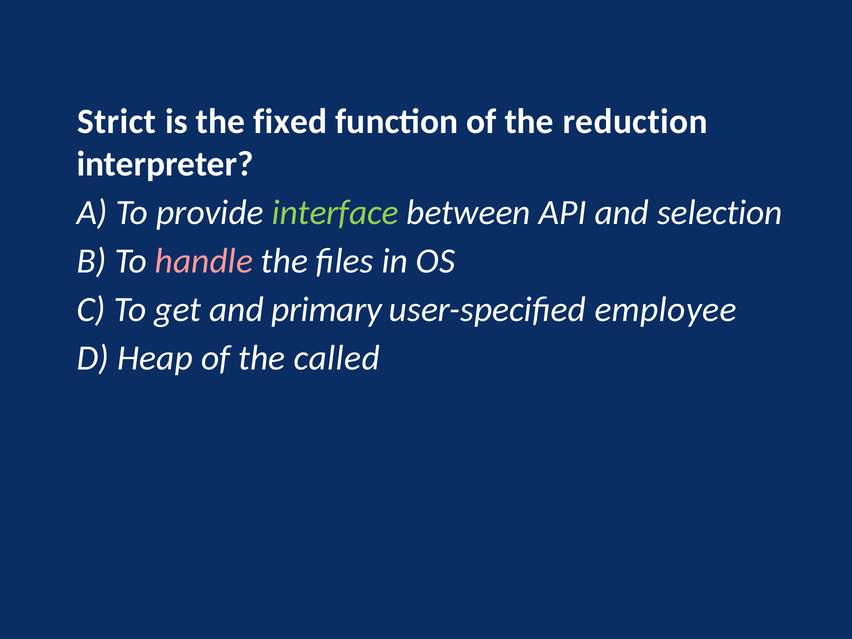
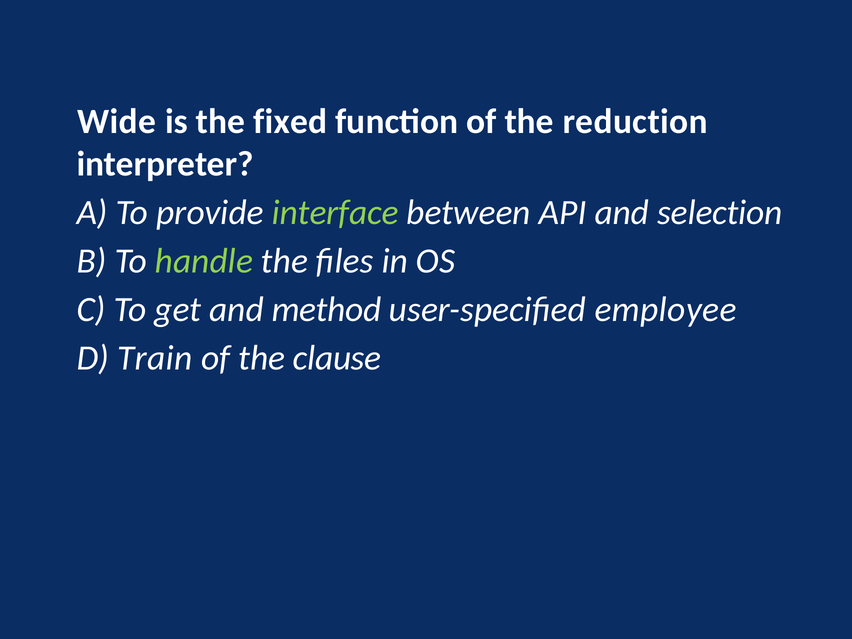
Strict: Strict -> Wide
handle colour: pink -> light green
primary: primary -> method
Heap: Heap -> Train
called: called -> clause
